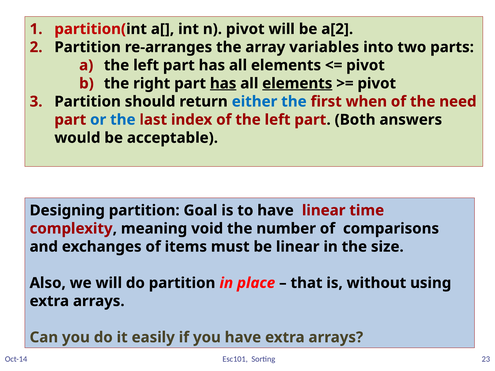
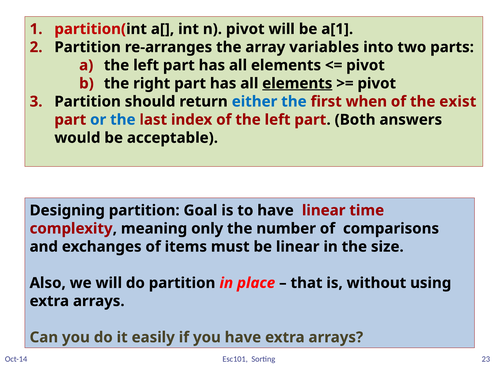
a[2: a[2 -> a[1
has at (223, 83) underline: present -> none
need: need -> exist
void: void -> only
